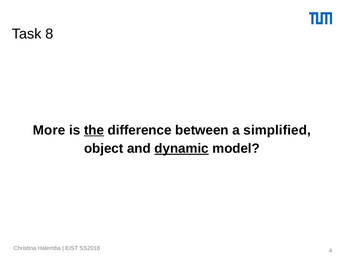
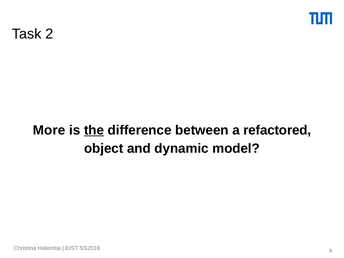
8: 8 -> 2
simplified: simplified -> refactored
dynamic underline: present -> none
